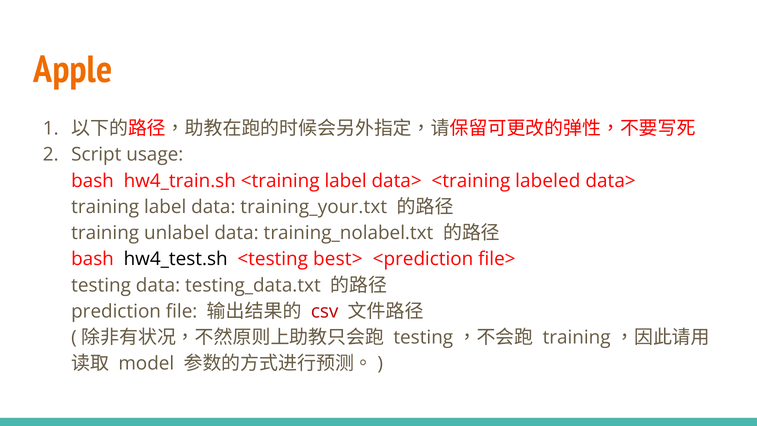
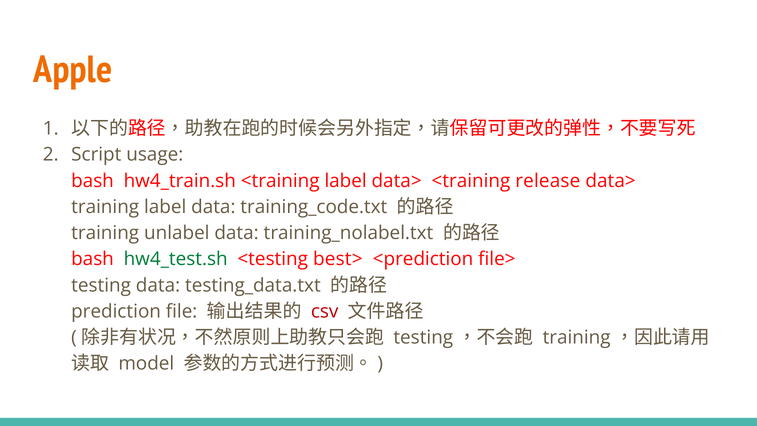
labeled: labeled -> release
training_your.txt: training_your.txt -> training_code.txt
hw4_test.sh colour: black -> green
